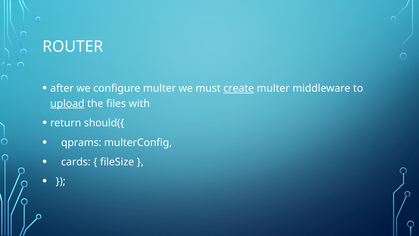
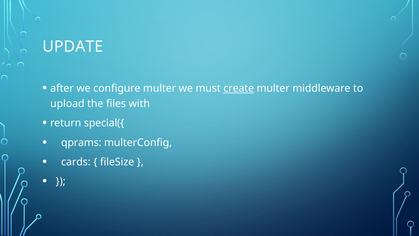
ROUTER: ROUTER -> UPDATE
upload underline: present -> none
should({: should({ -> special({
